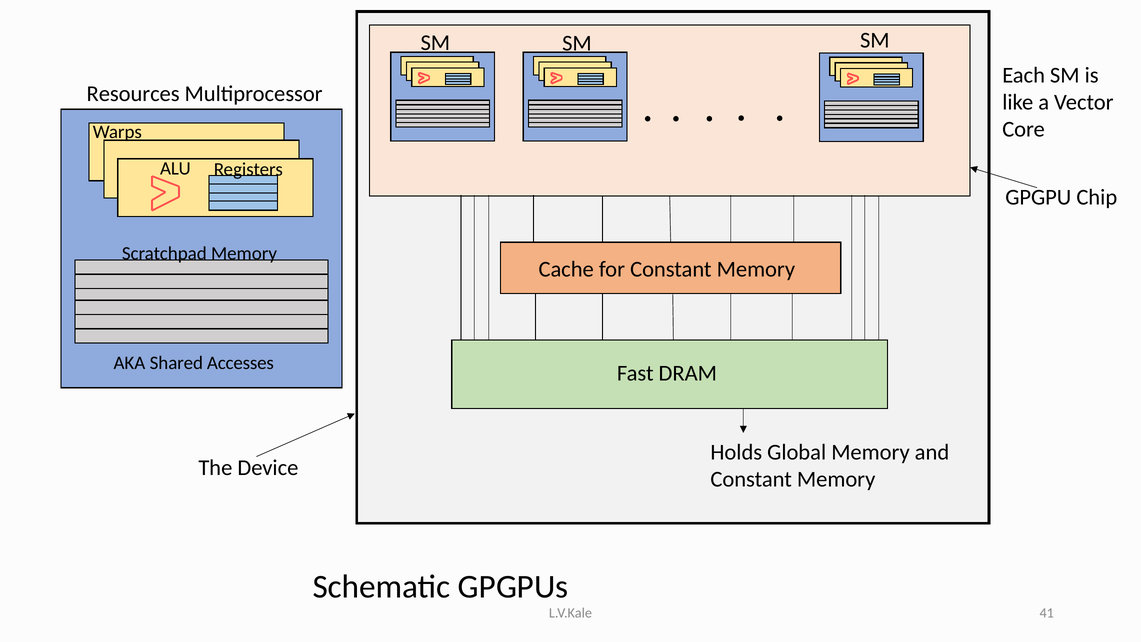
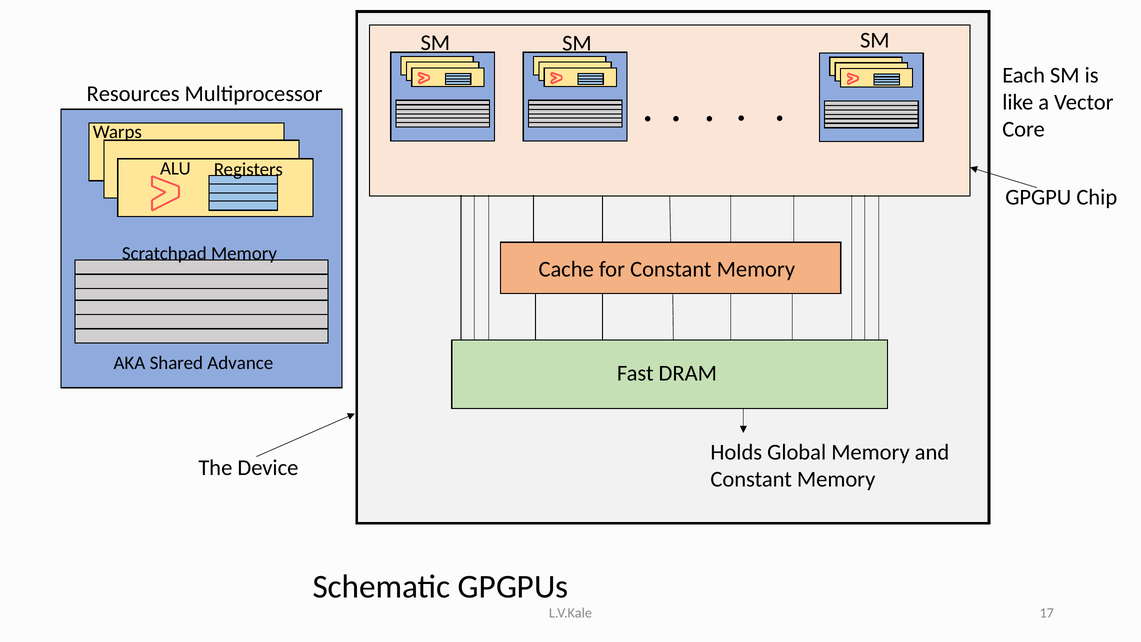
Accesses: Accesses -> Advance
41: 41 -> 17
